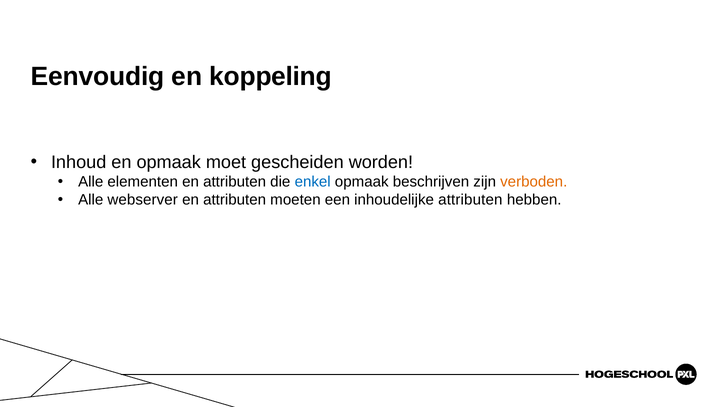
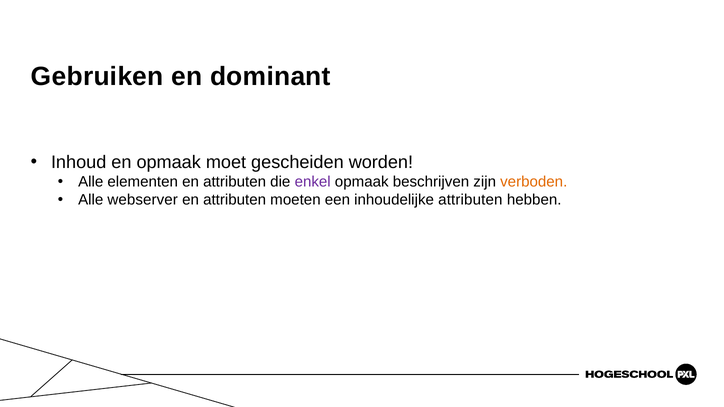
Eenvoudig: Eenvoudig -> Gebruiken
koppeling: koppeling -> dominant
enkel colour: blue -> purple
